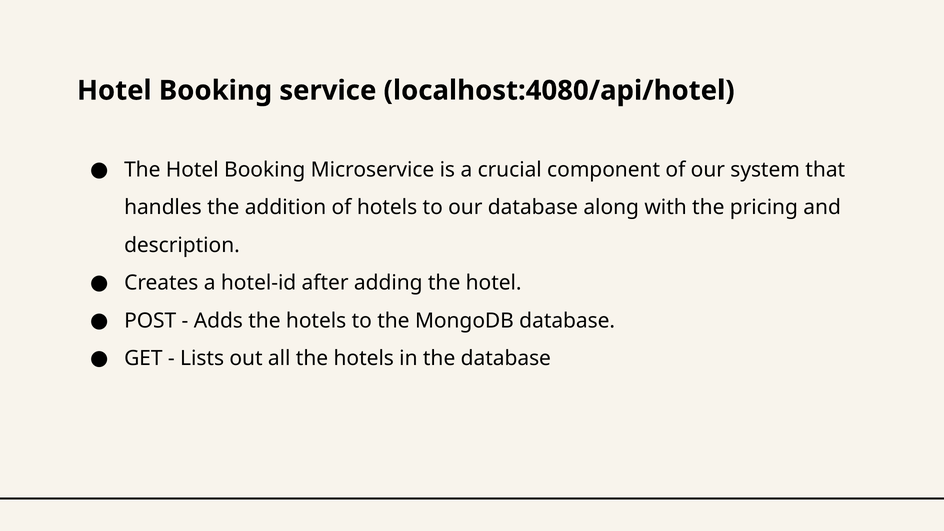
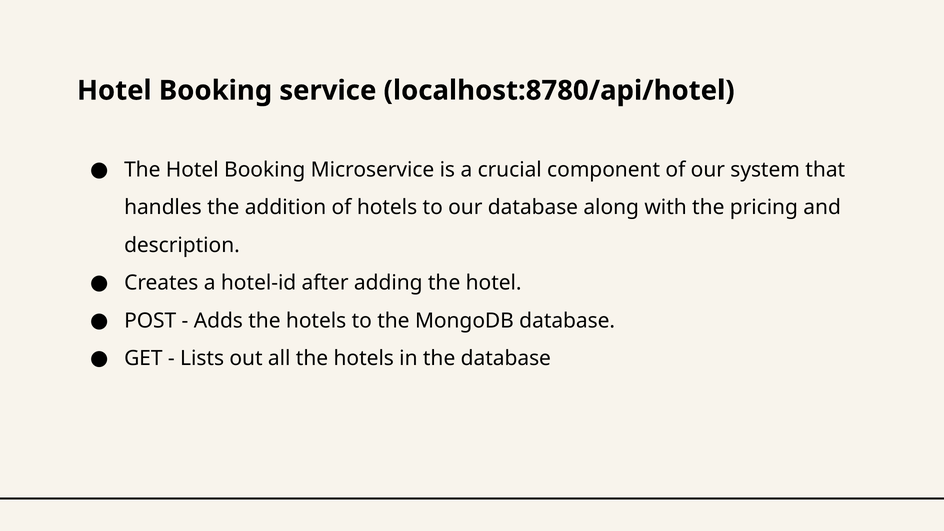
localhost:4080/api/hotel: localhost:4080/api/hotel -> localhost:8780/api/hotel
